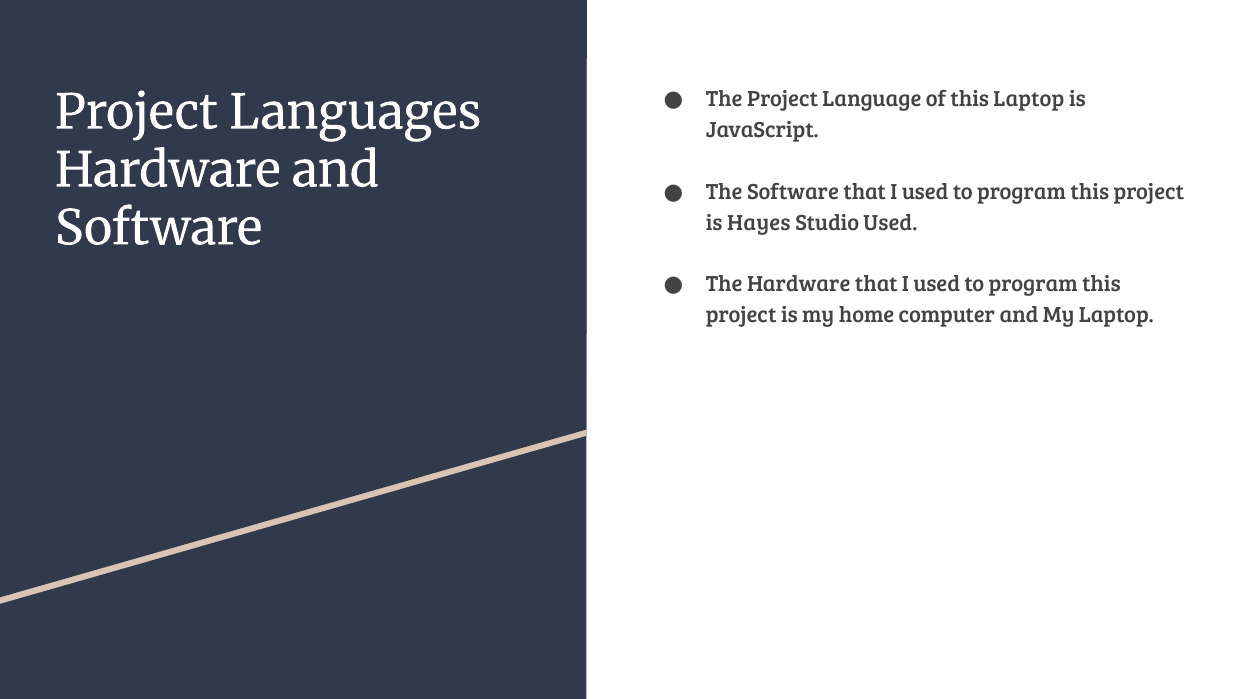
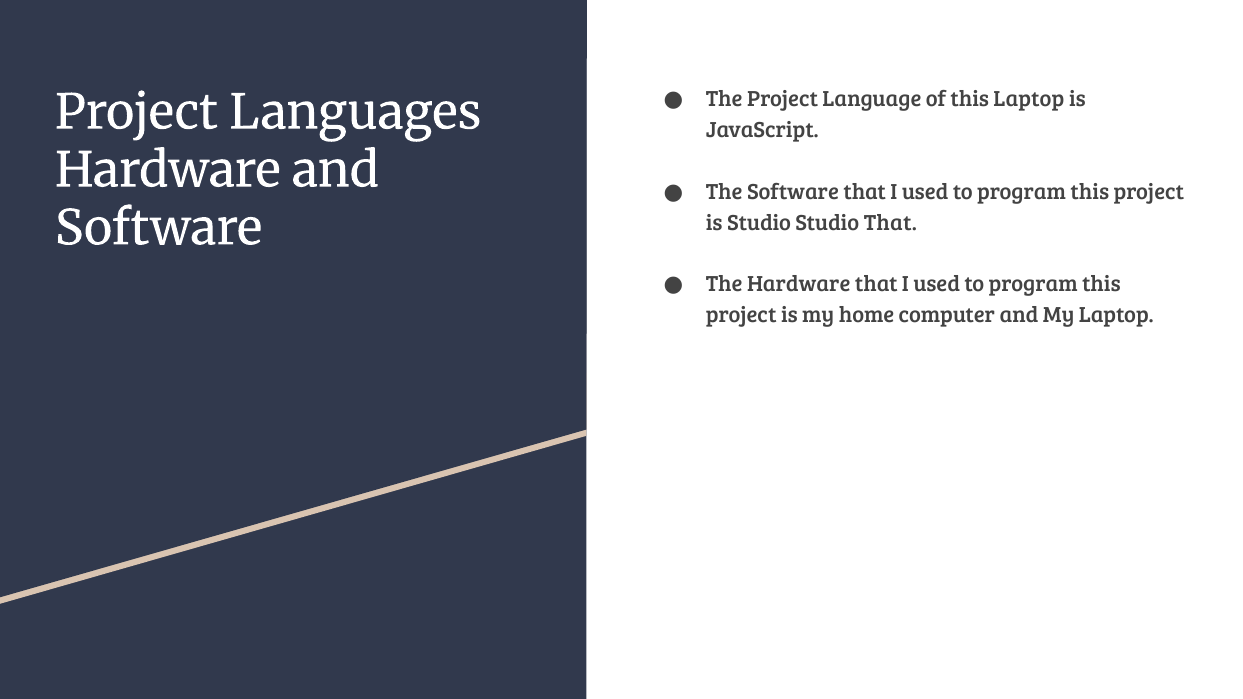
is Hayes: Hayes -> Studio
Studio Used: Used -> That
